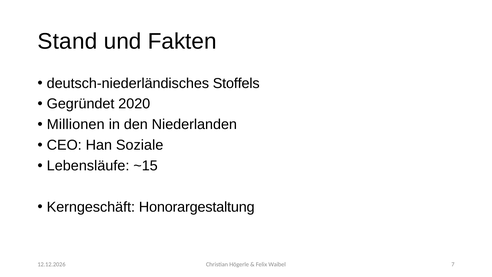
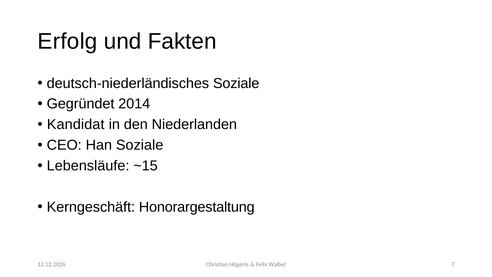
Stand: Stand -> Erfolg
deutsch-niederländisches Stoffels: Stoffels -> Soziale
2020: 2020 -> 2014
Millionen: Millionen -> Kandidat
